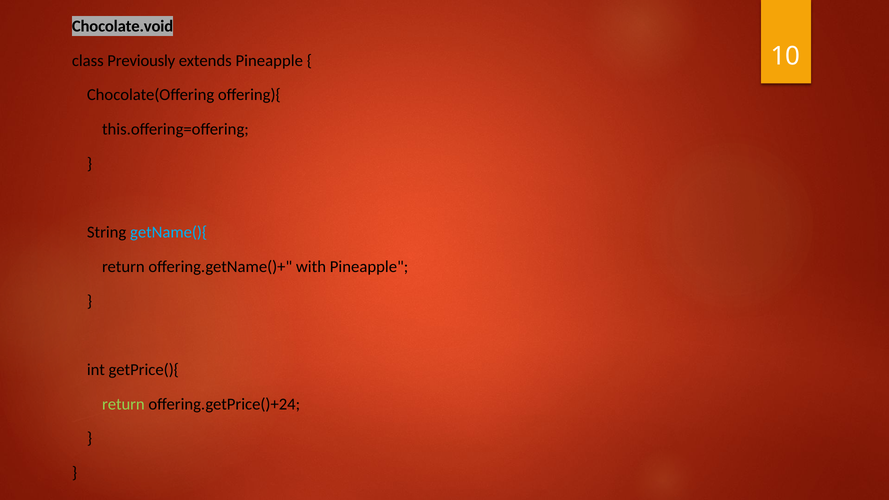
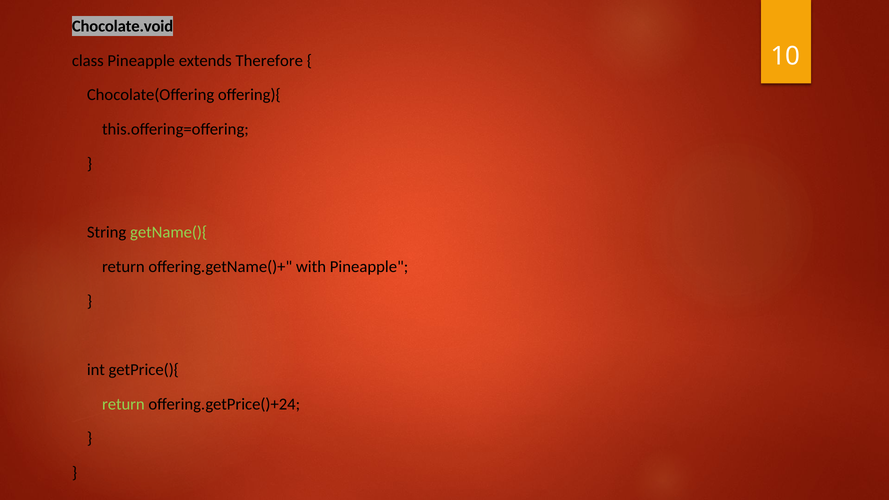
class Previously: Previously -> Pineapple
extends Pineapple: Pineapple -> Therefore
getName(){ colour: light blue -> light green
